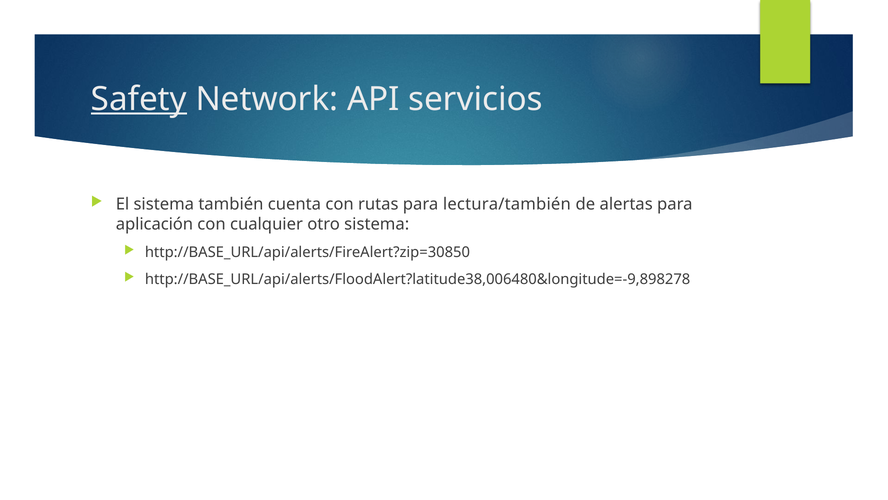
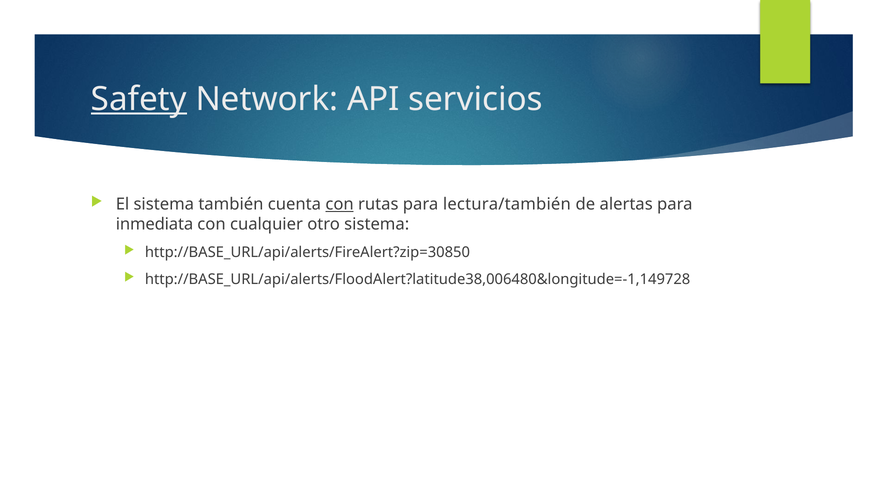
con at (340, 204) underline: none -> present
aplicación: aplicación -> inmediata
http://BASE_URL/api/alerts/FloodAlert?latitude38,006480&longitude=-9,898278: http://BASE_URL/api/alerts/FloodAlert?latitude38,006480&longitude=-9,898278 -> http://BASE_URL/api/alerts/FloodAlert?latitude38,006480&longitude=-1,149728
